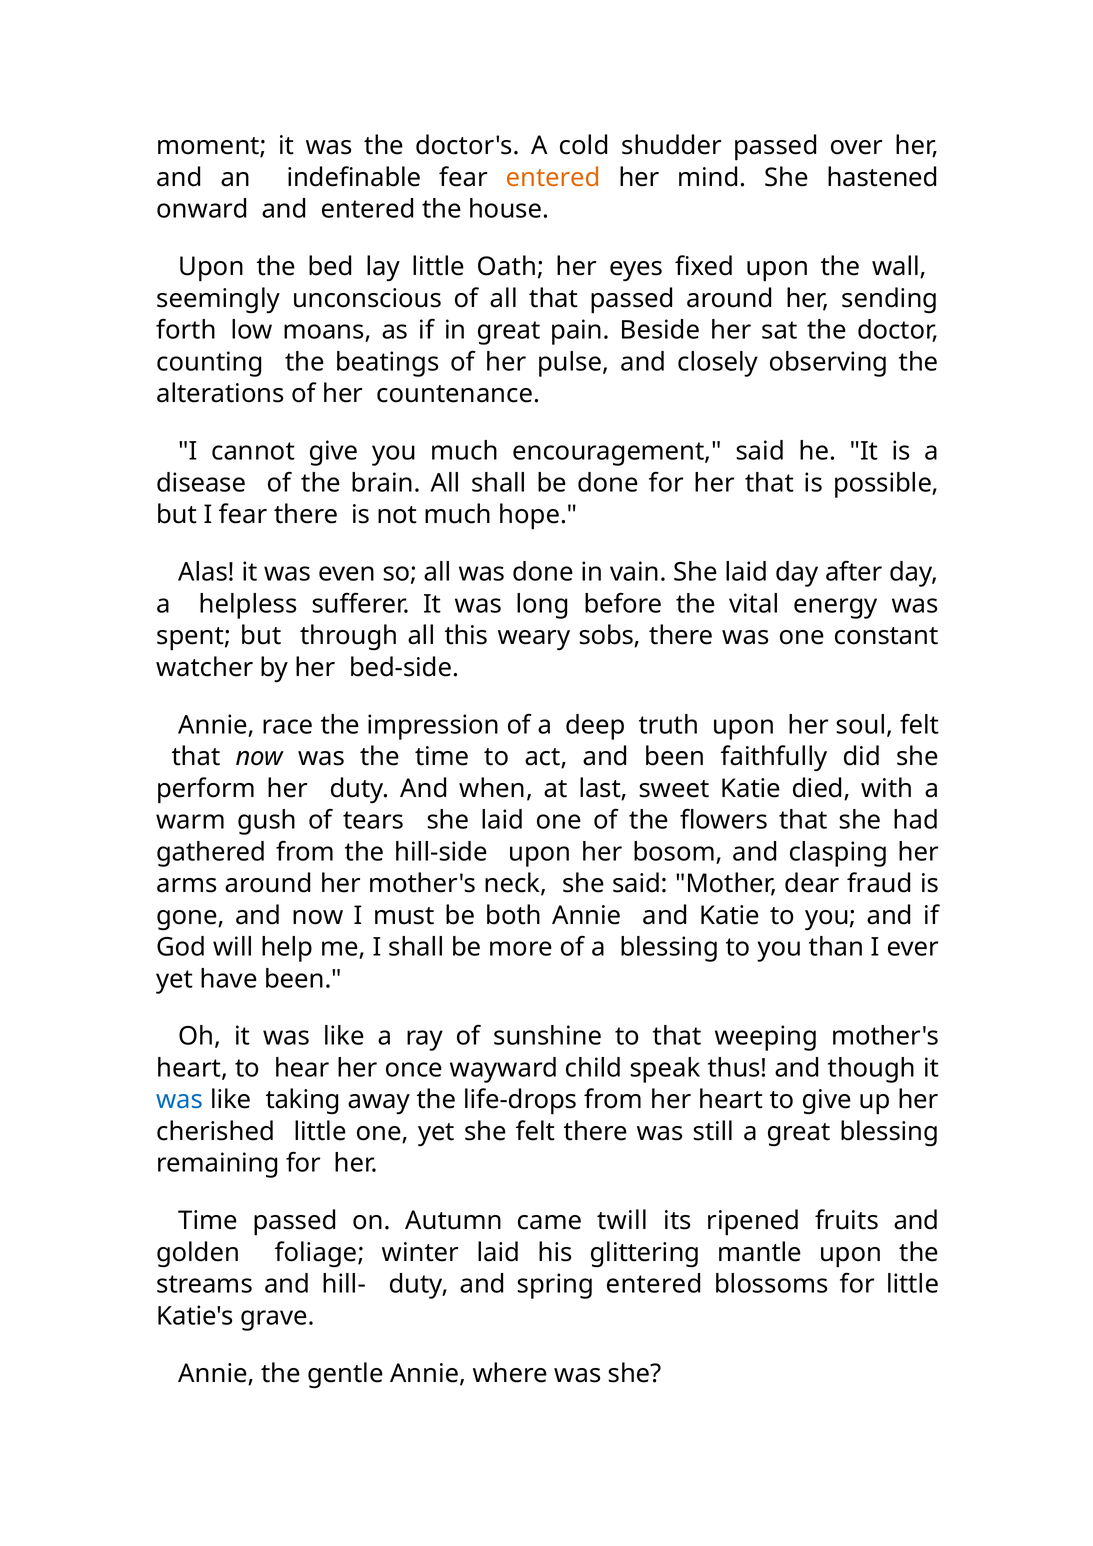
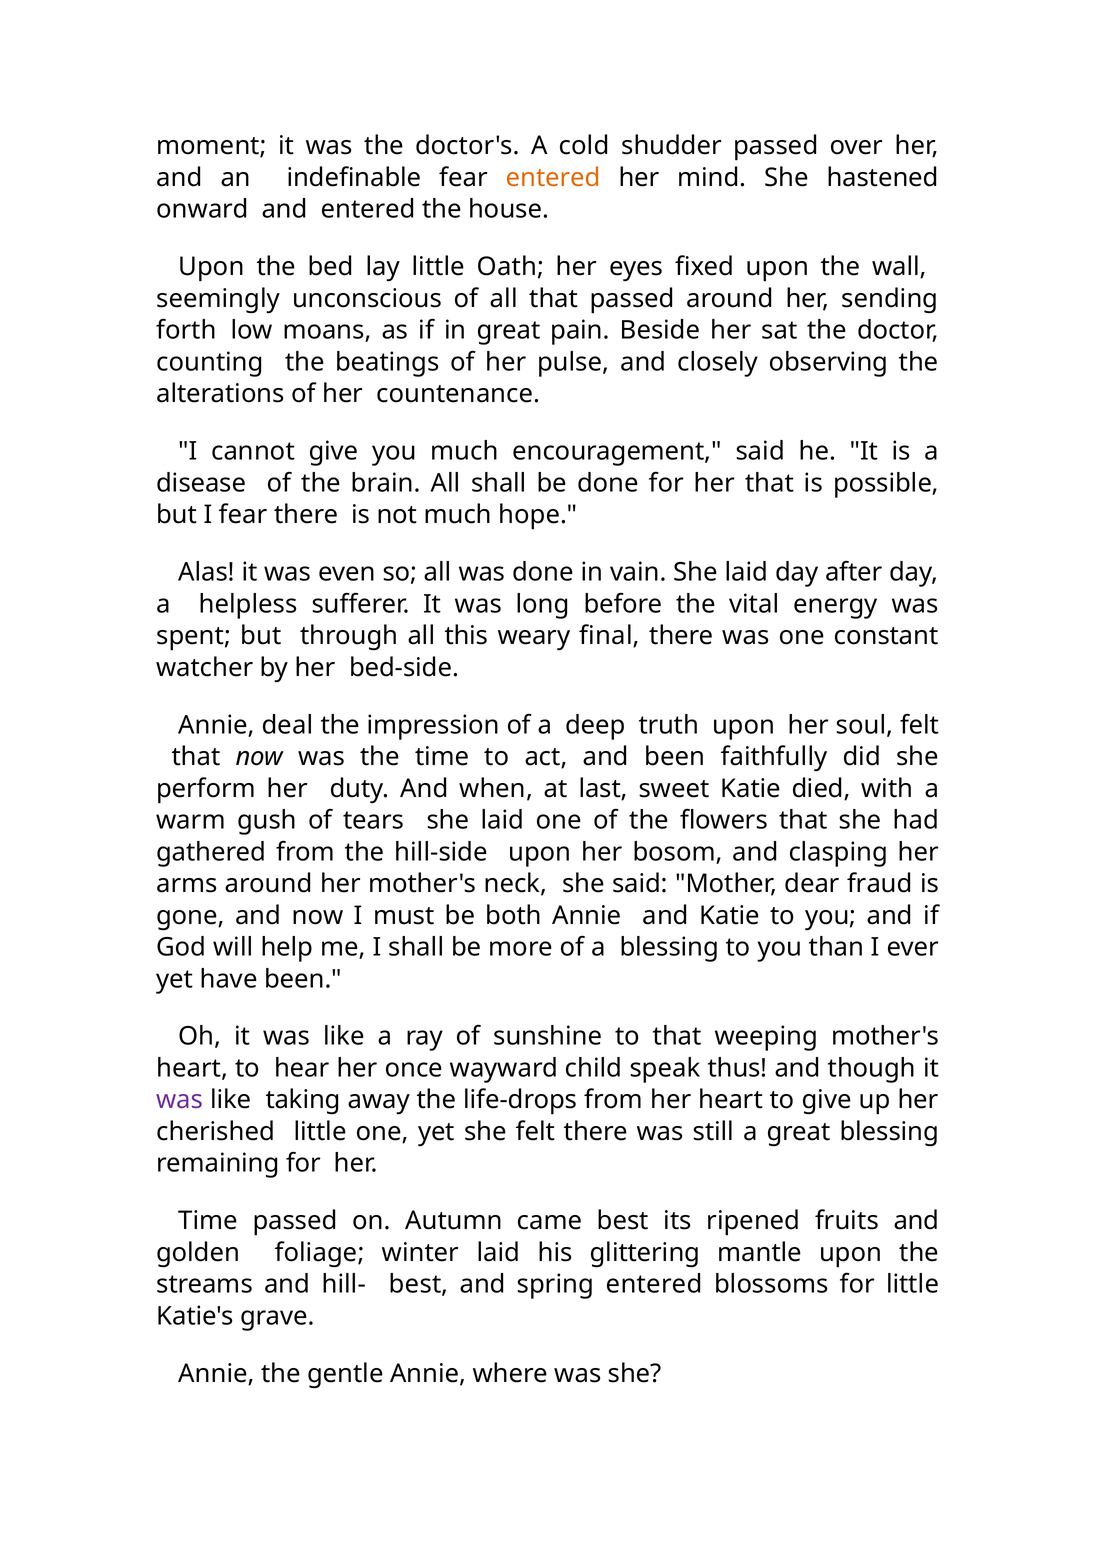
sobs: sobs -> final
race: race -> deal
was at (180, 1100) colour: blue -> purple
came twill: twill -> best
hill- duty: duty -> best
